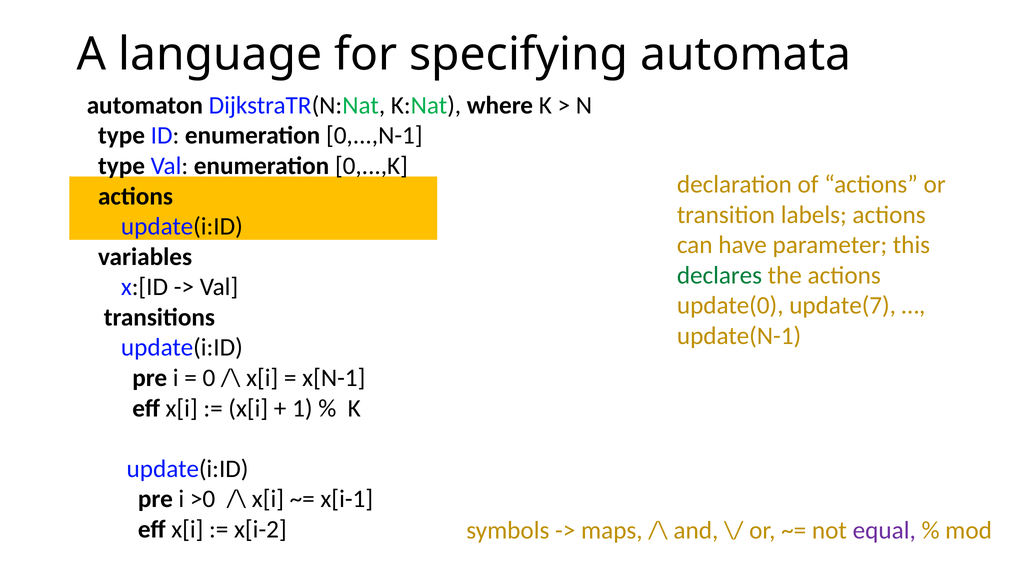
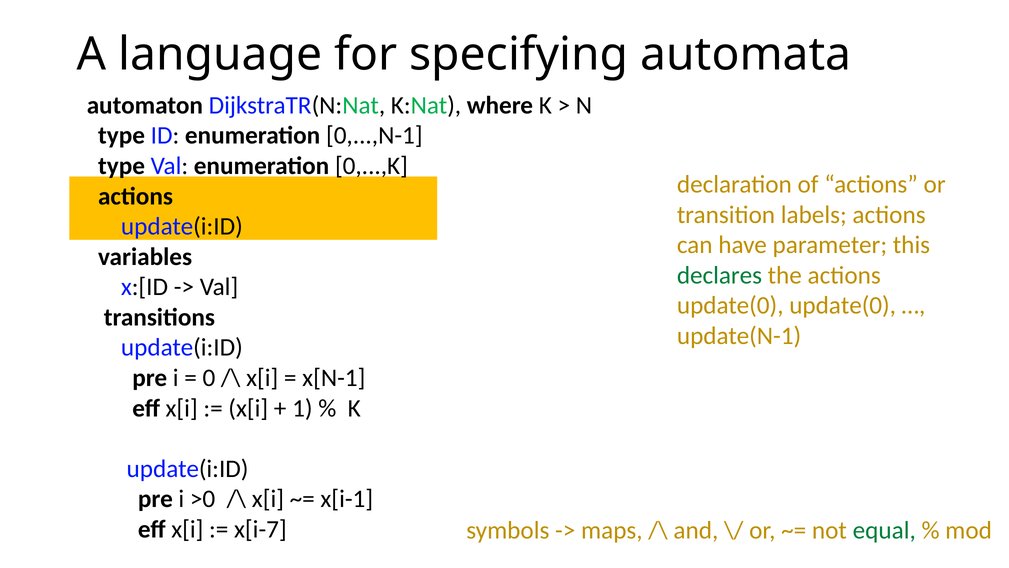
update(0 update(7: update(7 -> update(0
x[i-2: x[i-2 -> x[i-7
equal colour: purple -> green
